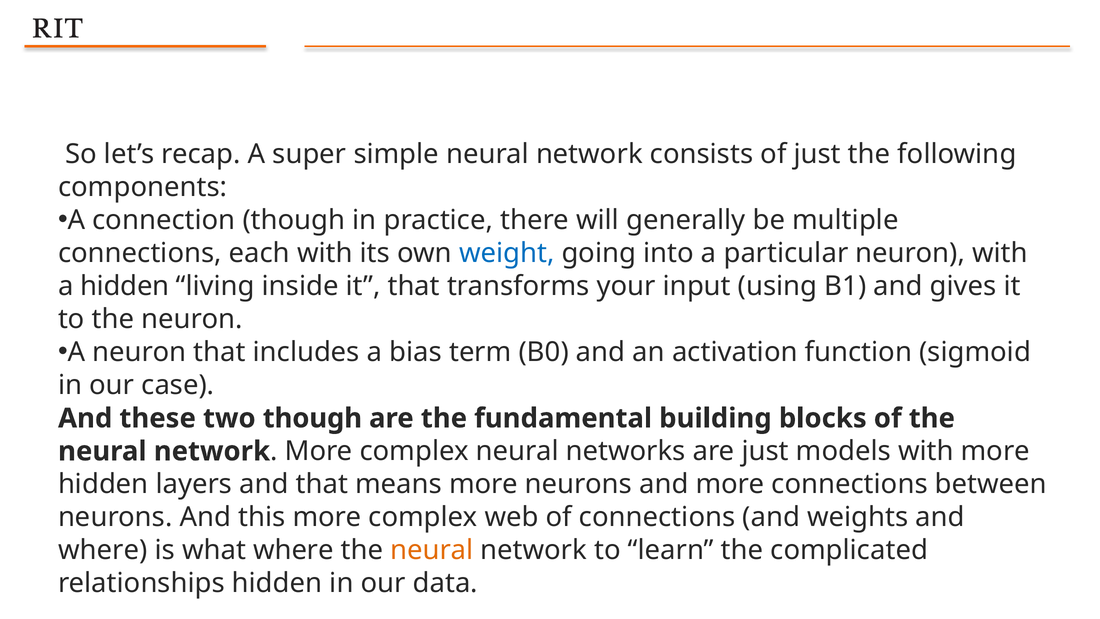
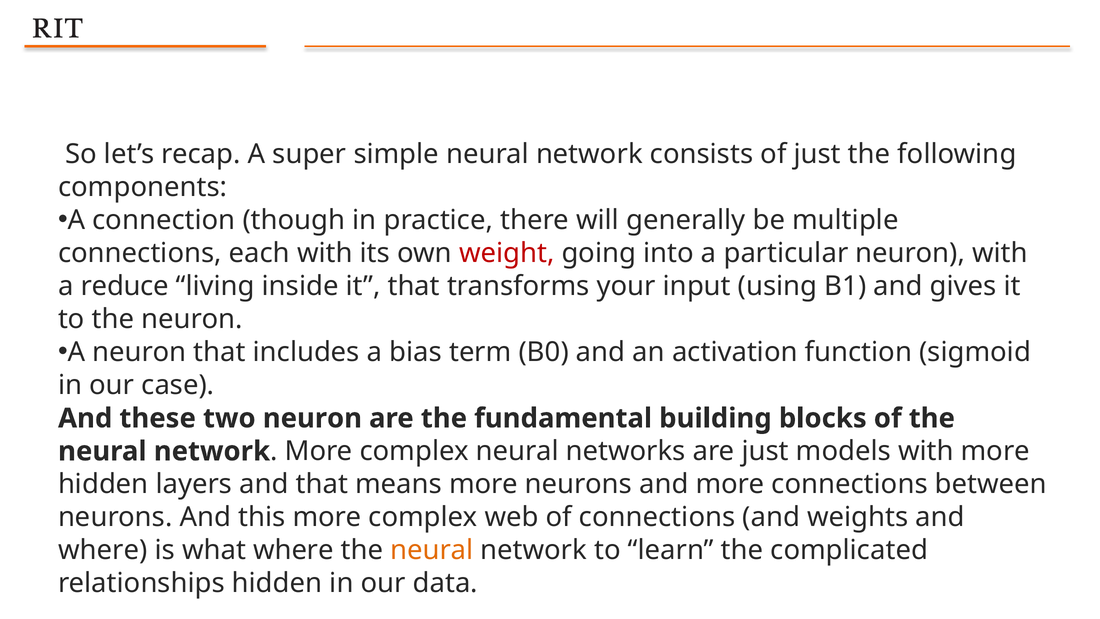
weight colour: blue -> red
a hidden: hidden -> reduce
two though: though -> neuron
